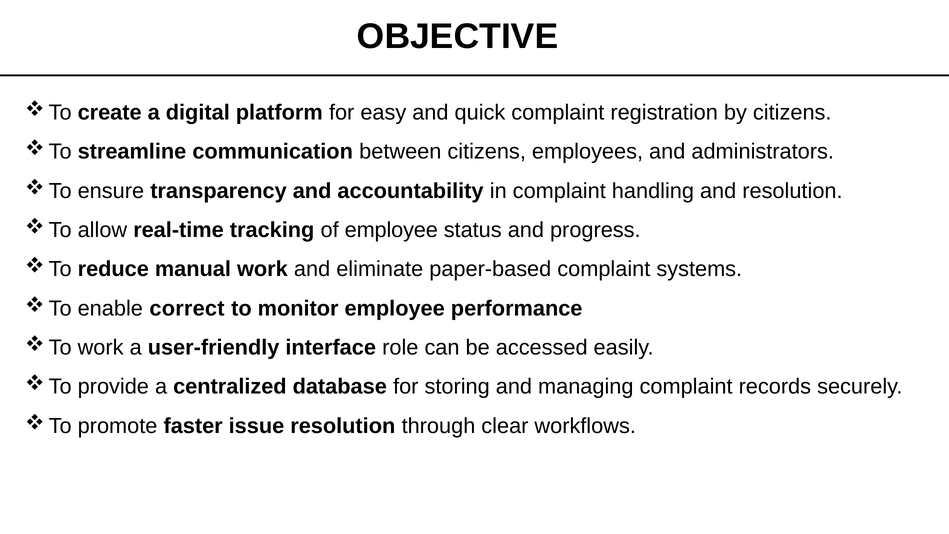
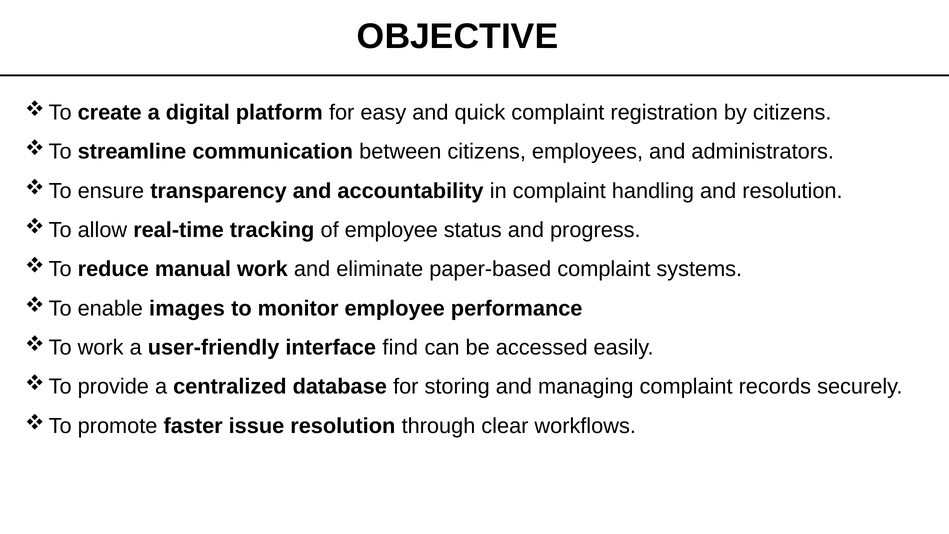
correct: correct -> images
role: role -> find
